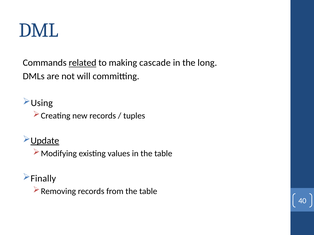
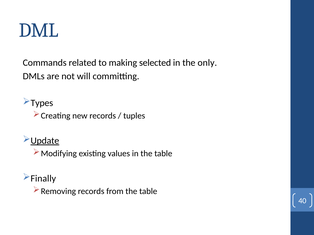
related underline: present -> none
cascade: cascade -> selected
long: long -> only
Using: Using -> Types
